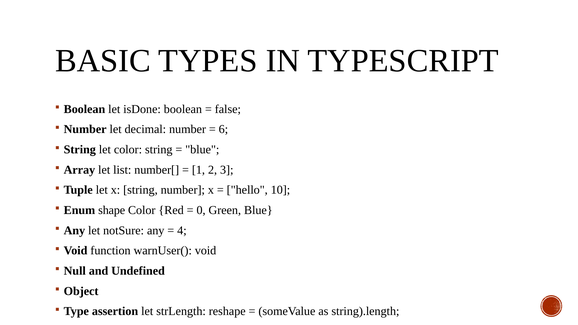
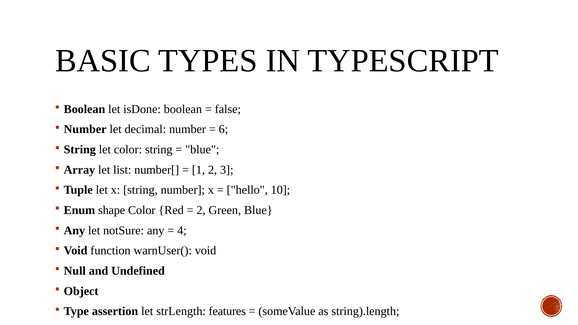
0 at (201, 210): 0 -> 2
reshape: reshape -> features
